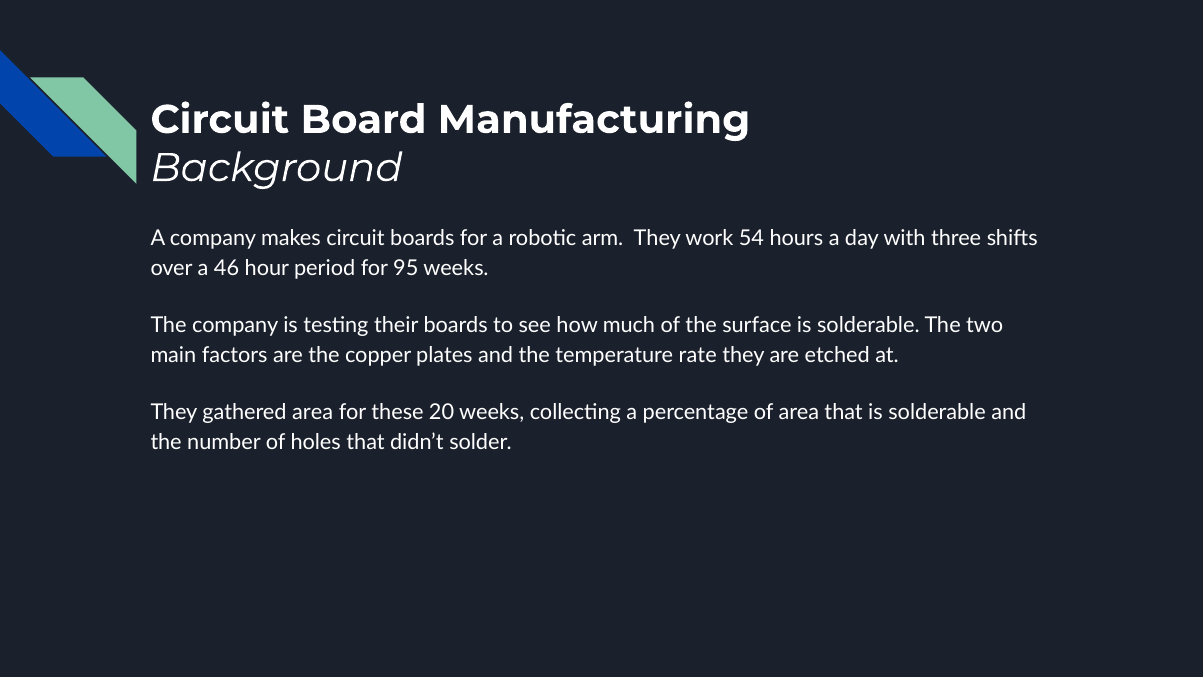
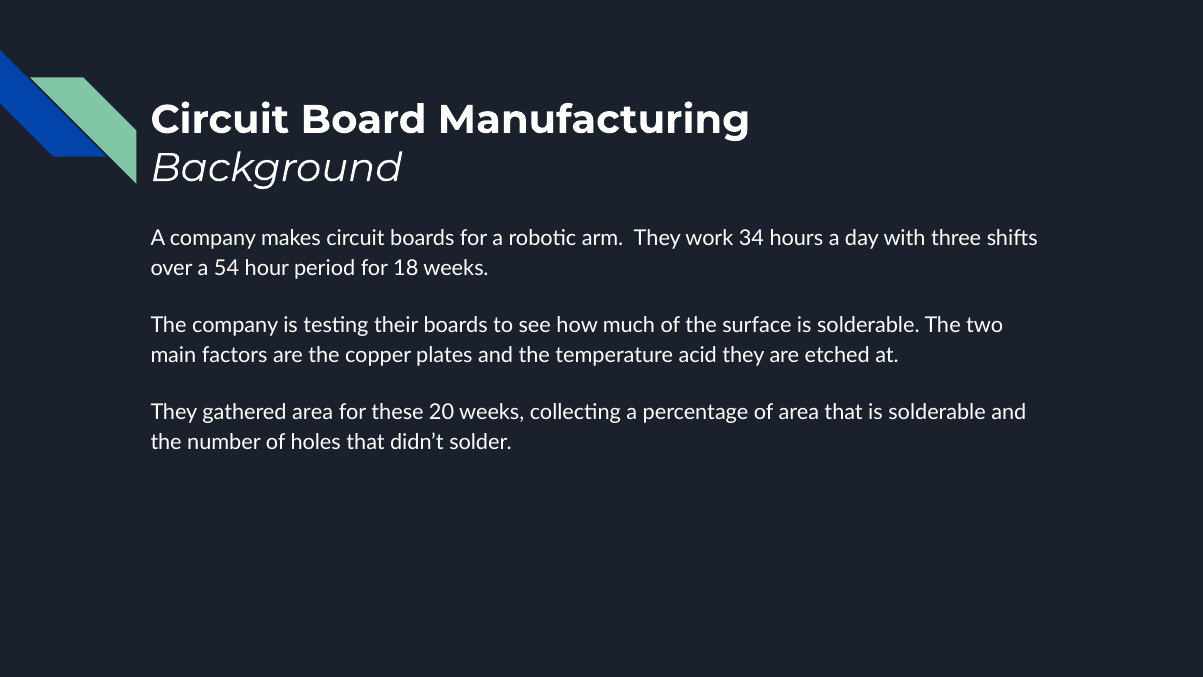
54: 54 -> 34
46: 46 -> 54
95: 95 -> 18
rate: rate -> acid
